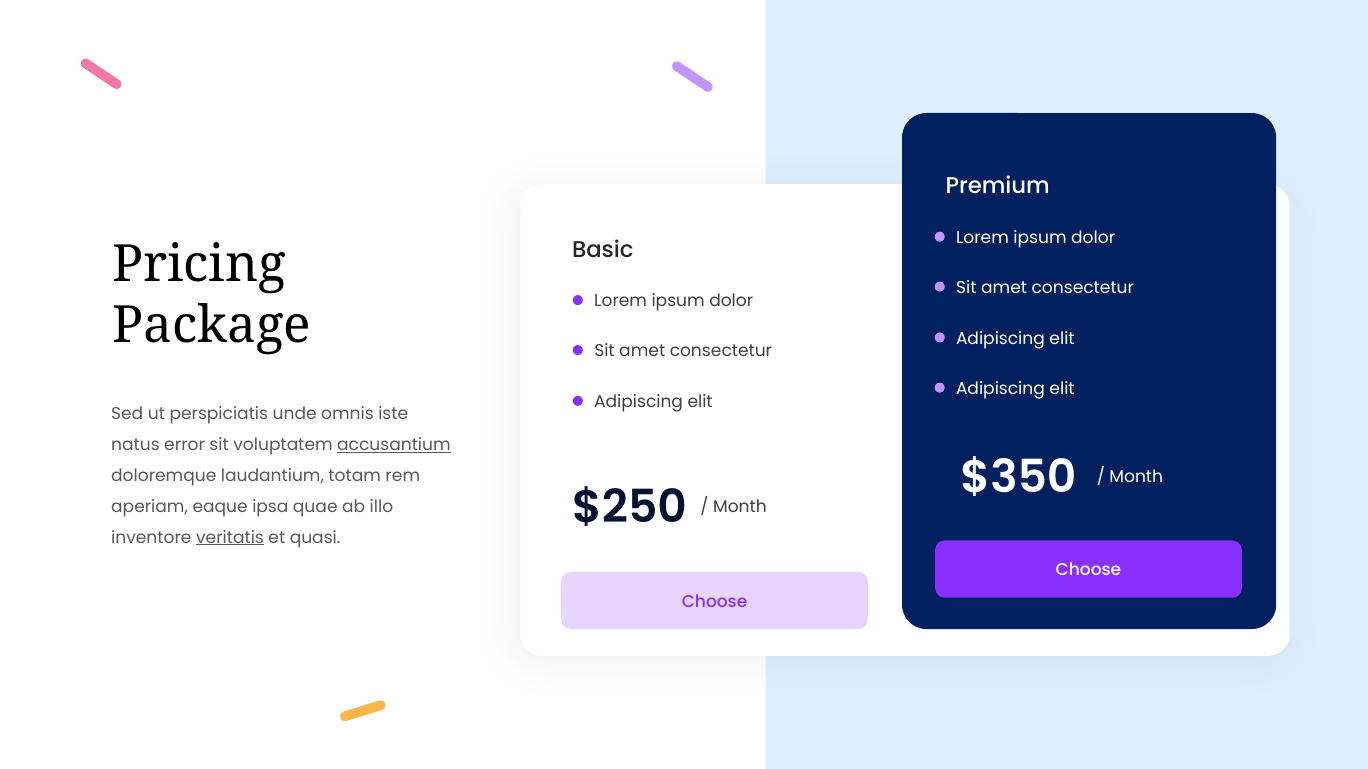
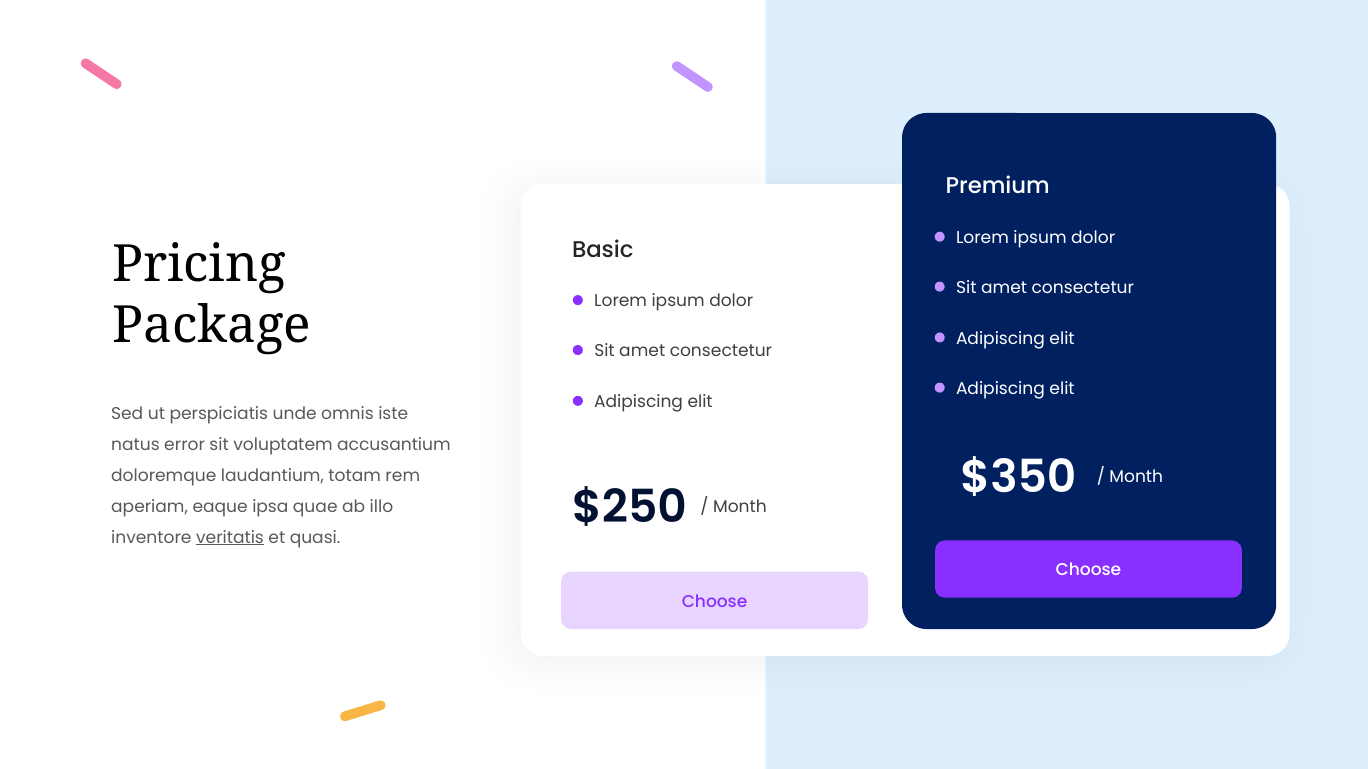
accusantium underline: present -> none
